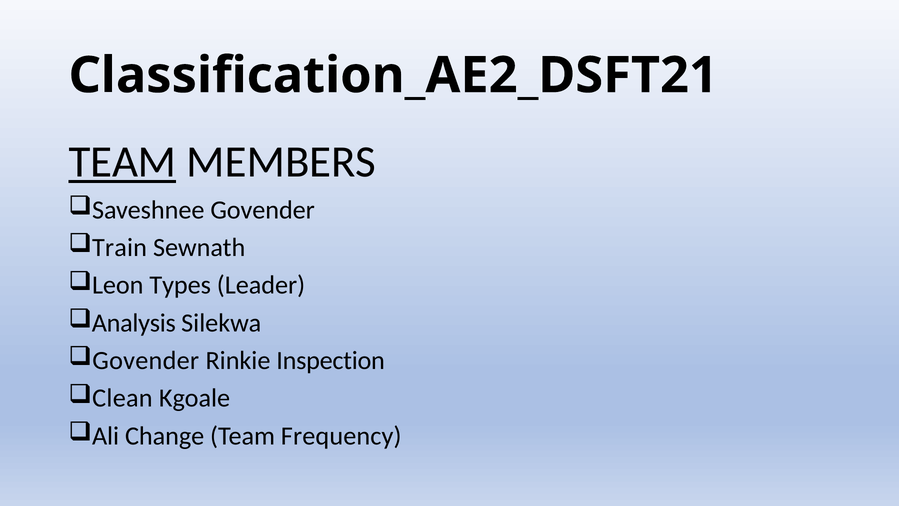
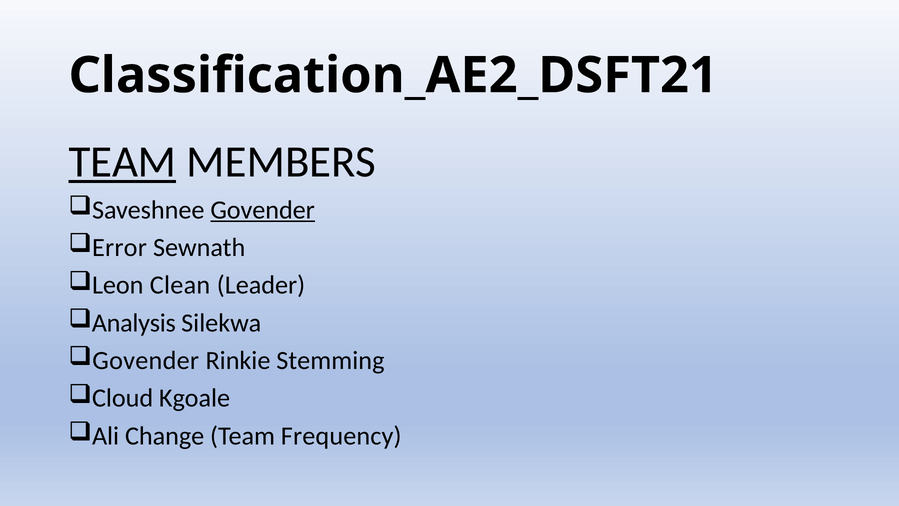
Govender at (263, 210) underline: none -> present
Train: Train -> Error
Types: Types -> Clean
Inspection: Inspection -> Stemming
Clean: Clean -> Cloud
